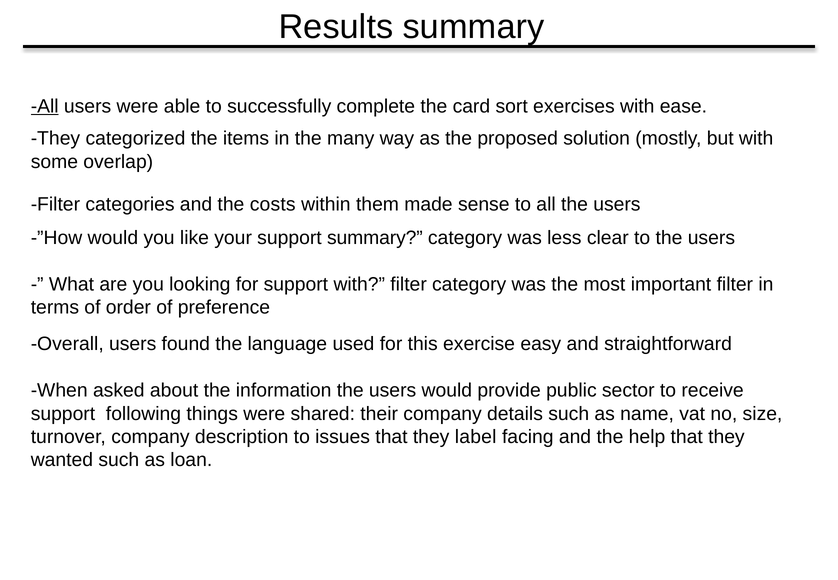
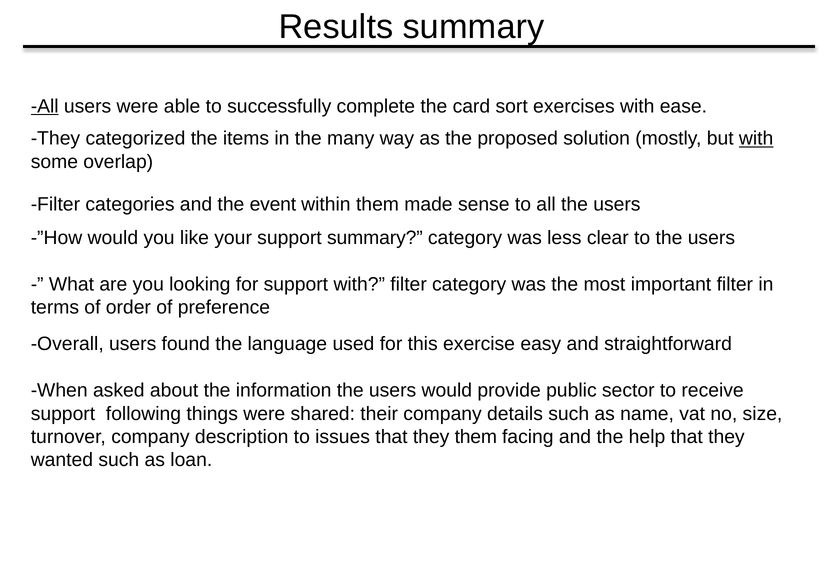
with at (756, 139) underline: none -> present
costs: costs -> event
they label: label -> them
